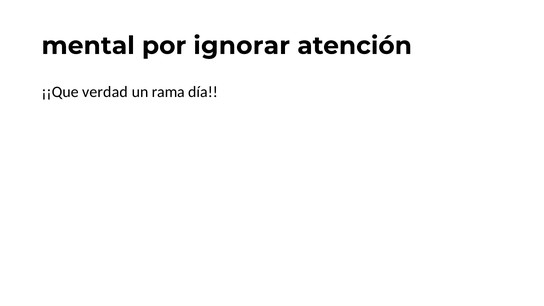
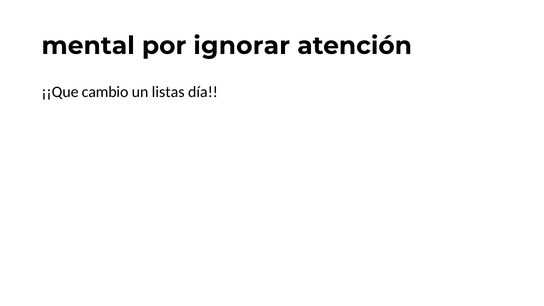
verdad: verdad -> cambio
rama: rama -> listas
